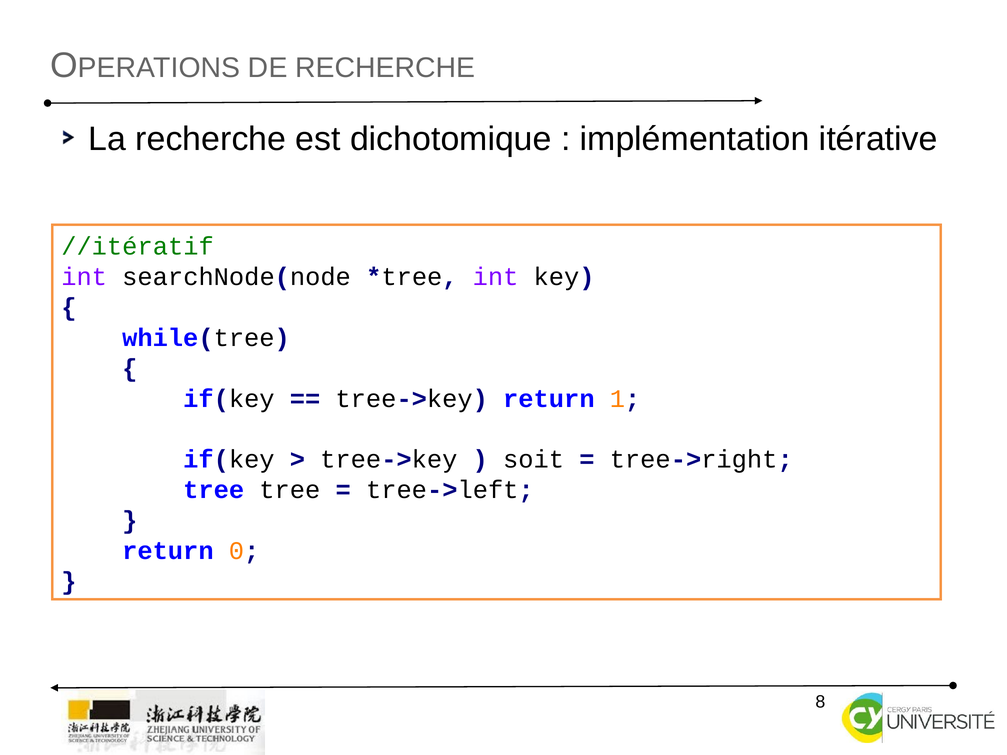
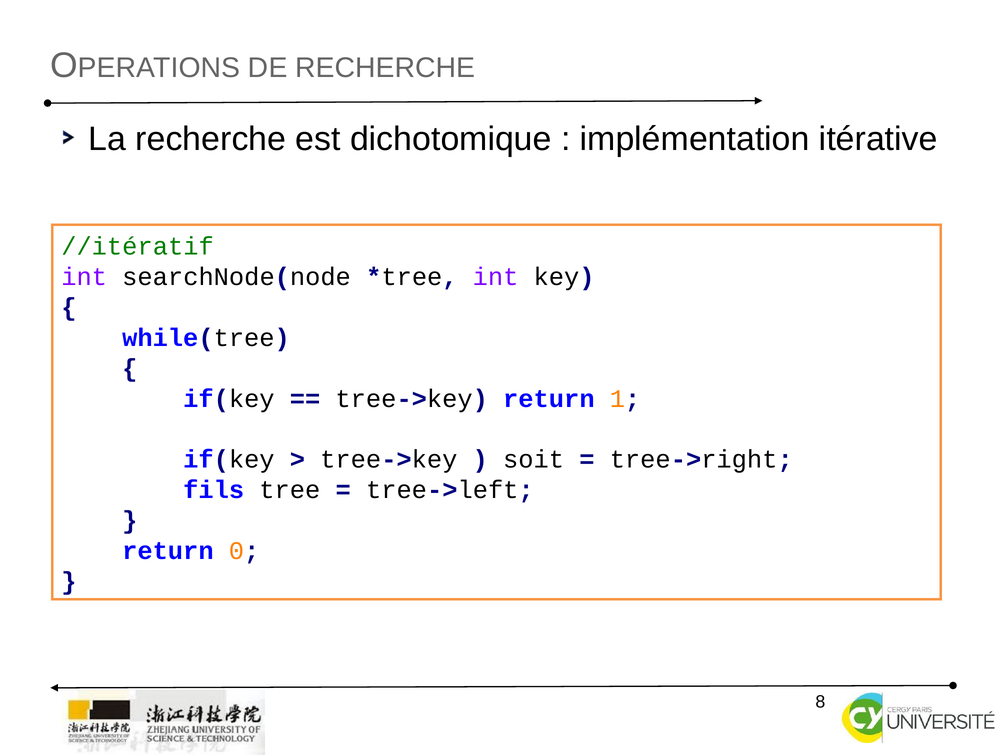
tree at (214, 490): tree -> fils
